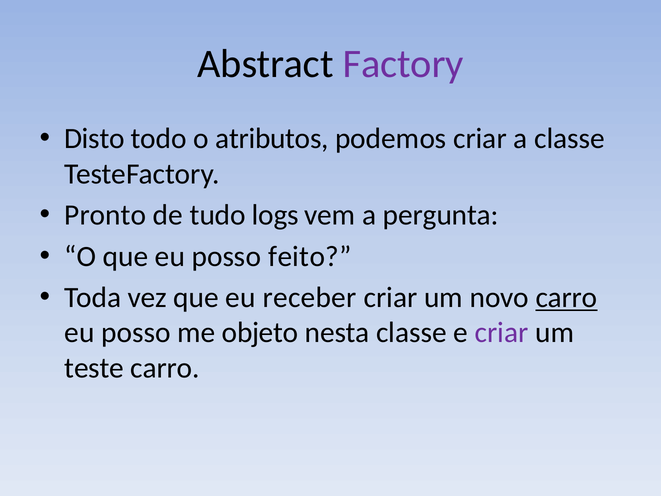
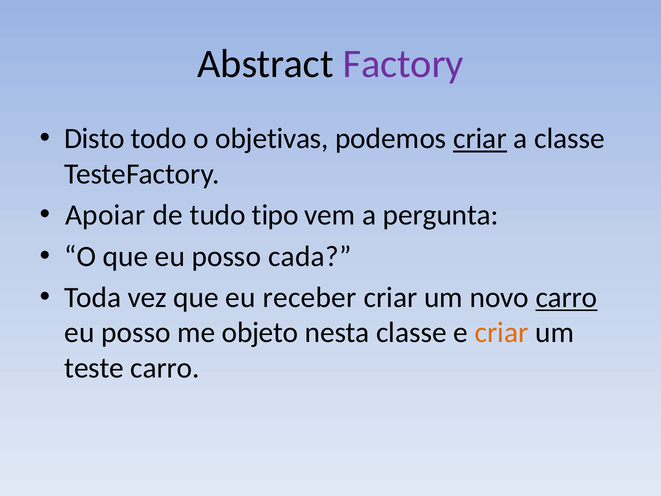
atributos: atributos -> objetivas
criar at (480, 139) underline: none -> present
Pronto: Pronto -> Apoiar
logs: logs -> tipo
feito: feito -> cada
criar at (502, 333) colour: purple -> orange
